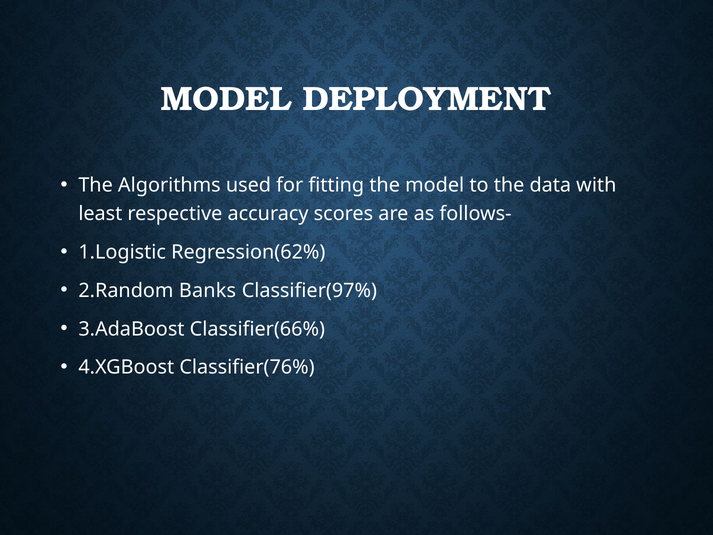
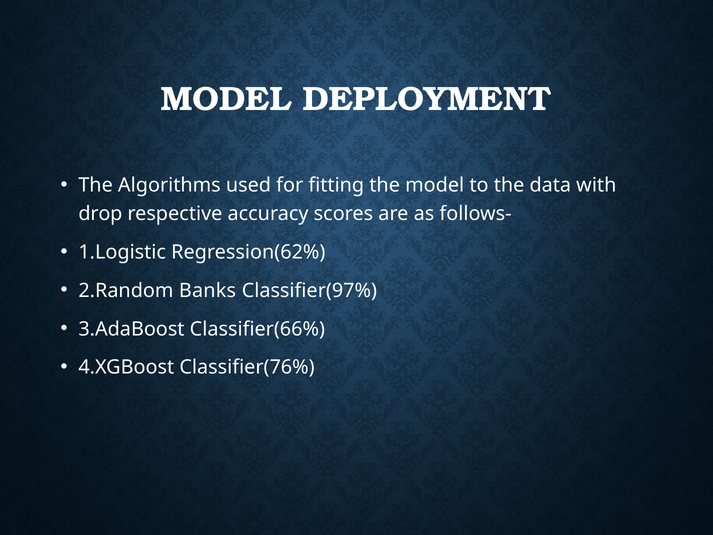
least: least -> drop
